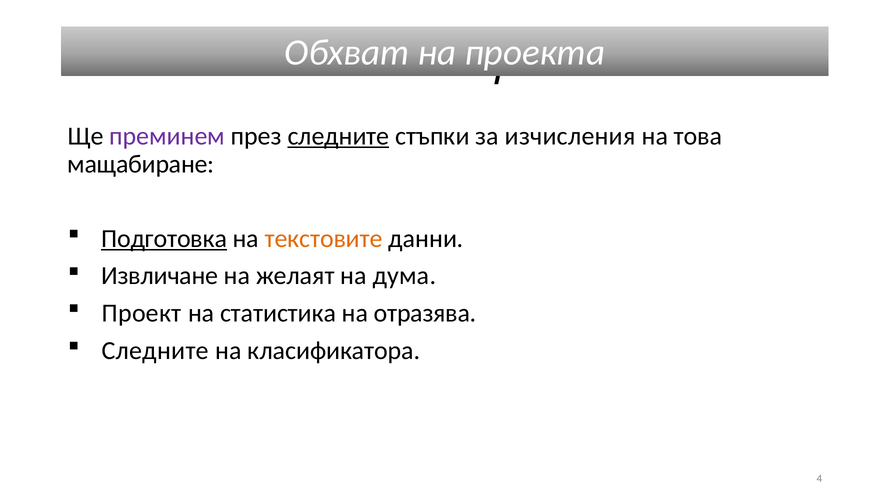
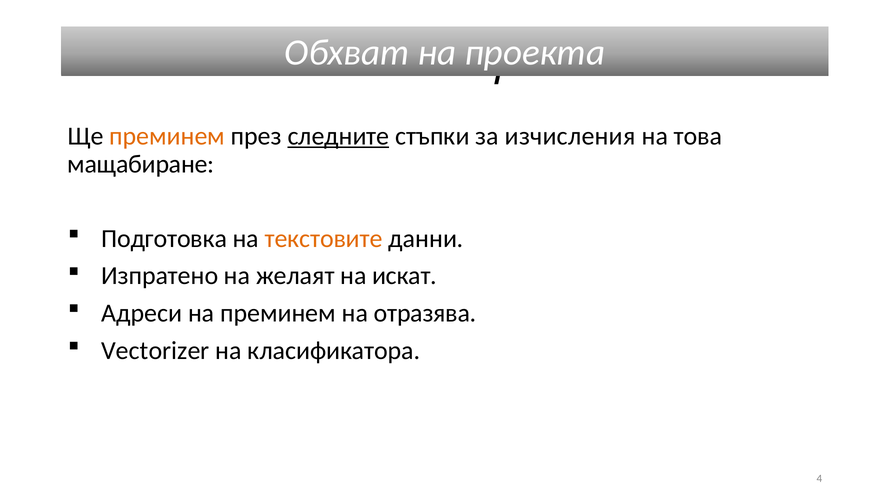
преминем at (167, 136) colour: purple -> orange
Подготовка underline: present -> none
Извличане: Извличане -> Изпратено
дума: дума -> искат
Проект: Проект -> Адреси
на статистика: статистика -> преминем
Следните at (155, 350): Следните -> Vectorizer
